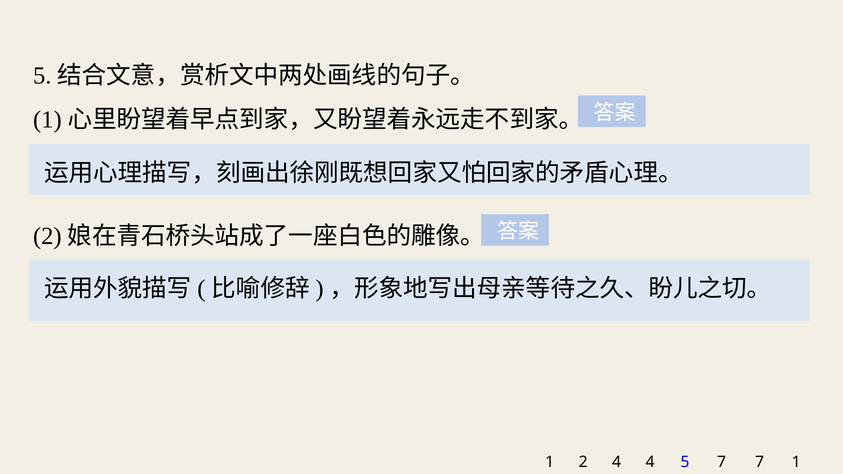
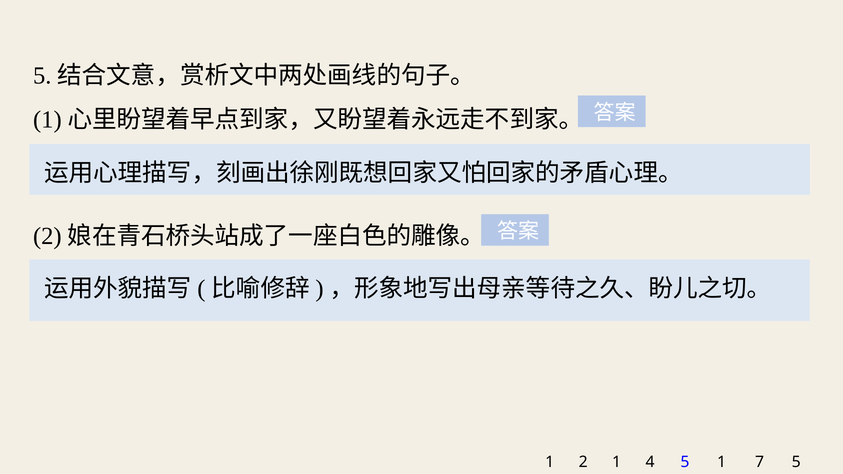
2 4: 4 -> 1
5 7: 7 -> 1
7 1: 1 -> 5
